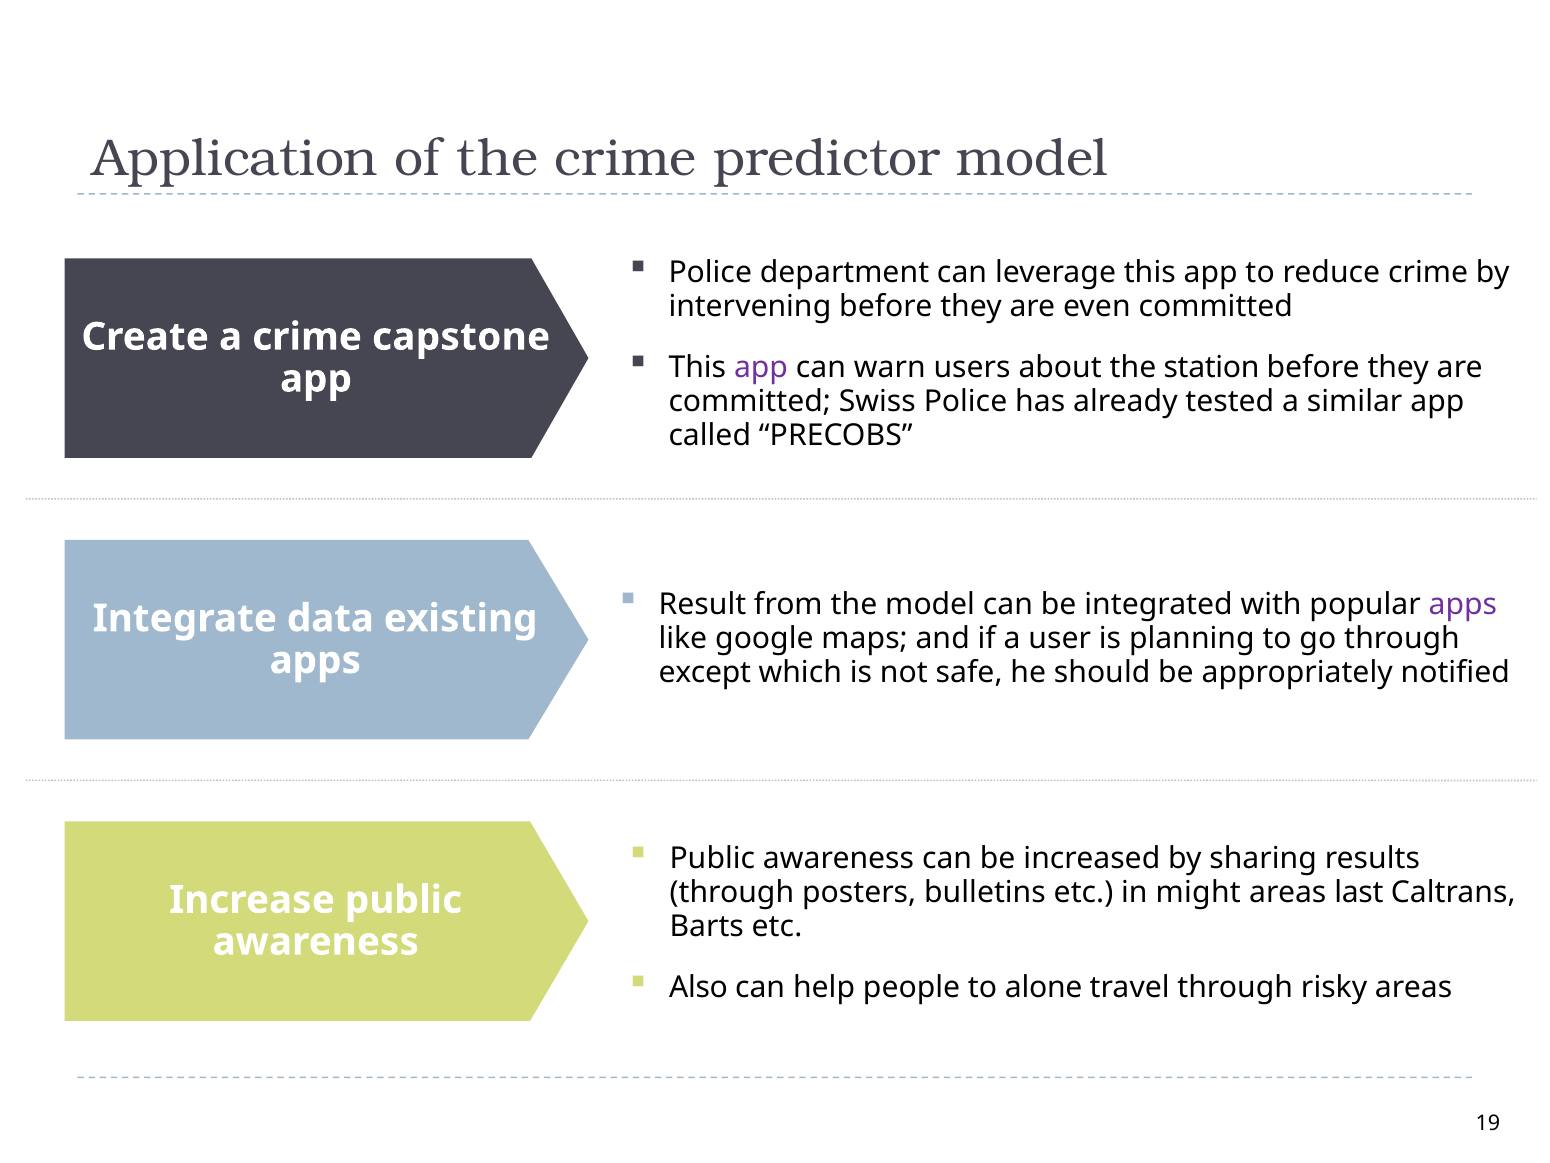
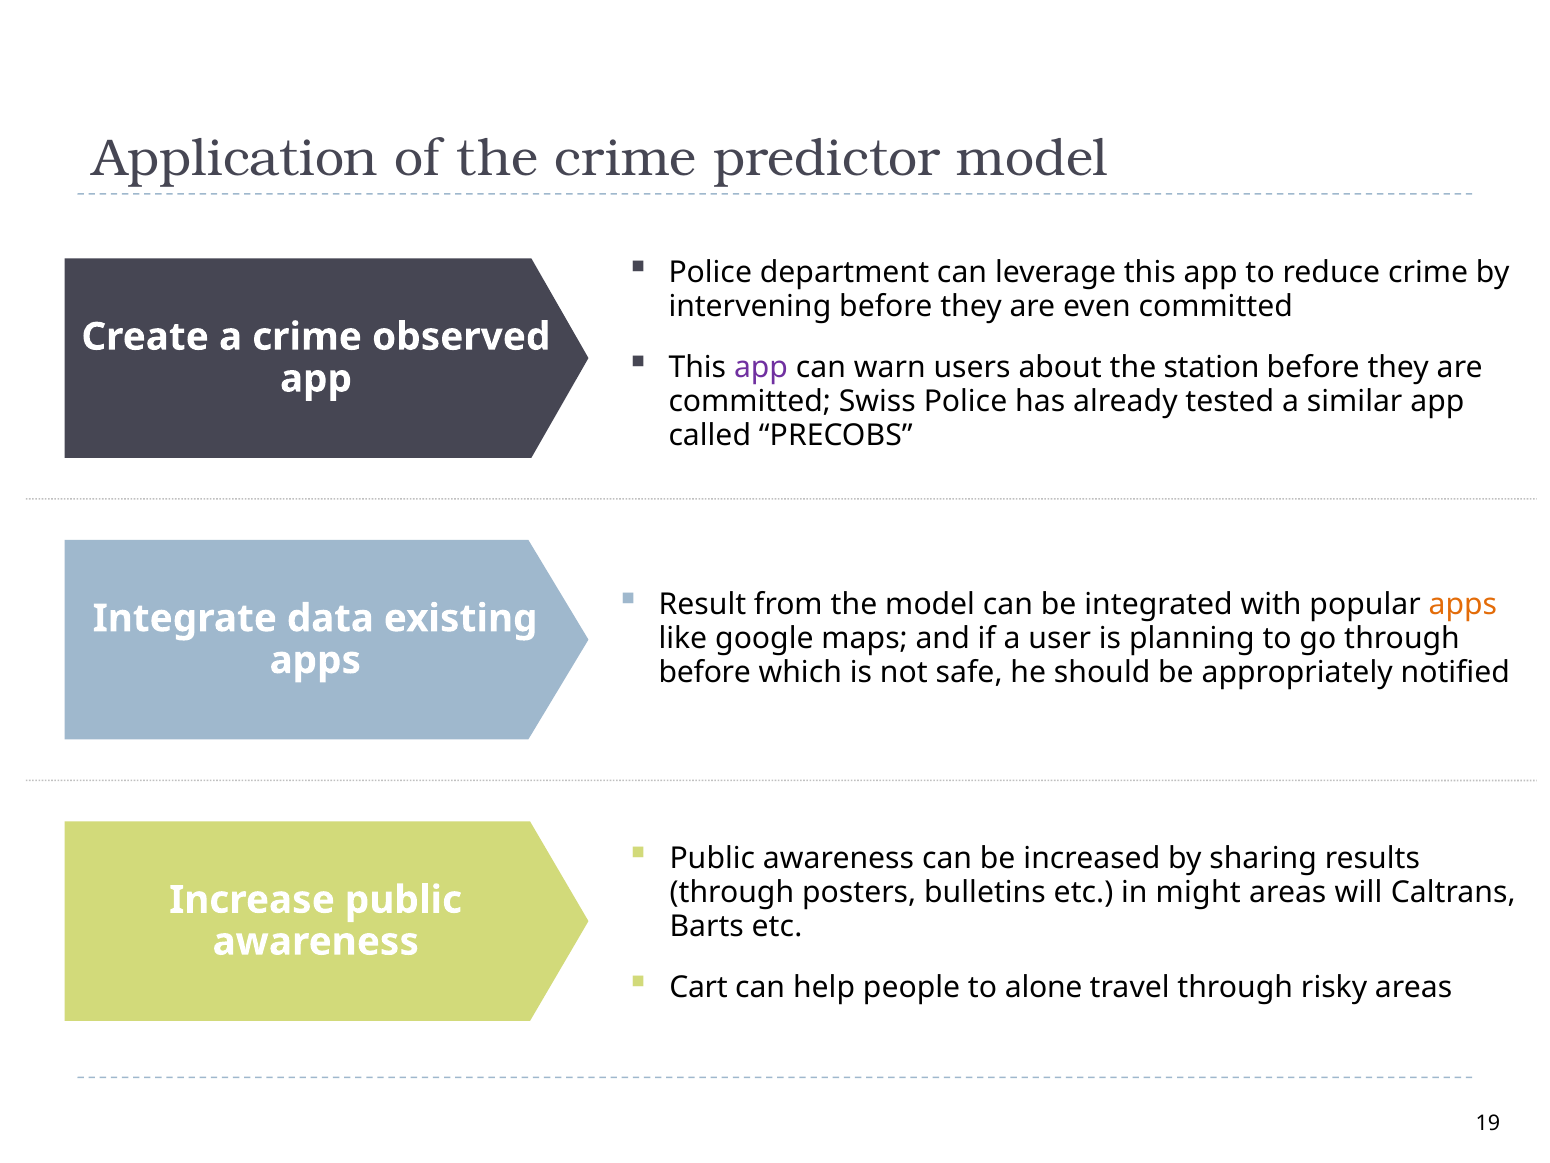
capstone: capstone -> observed
apps at (1463, 604) colour: purple -> orange
except at (705, 673): except -> before
last: last -> will
Also: Also -> Cart
